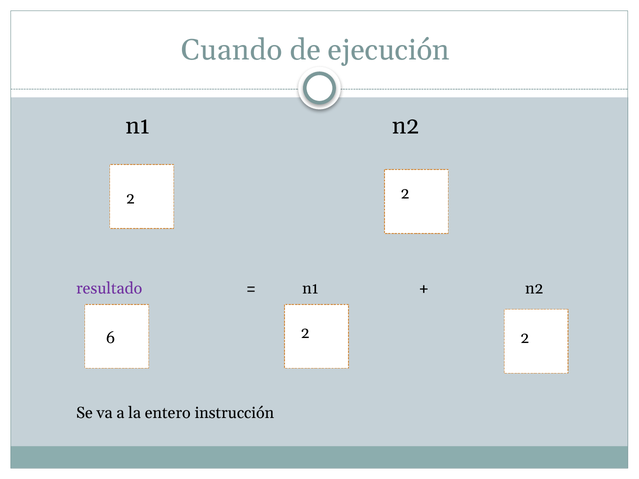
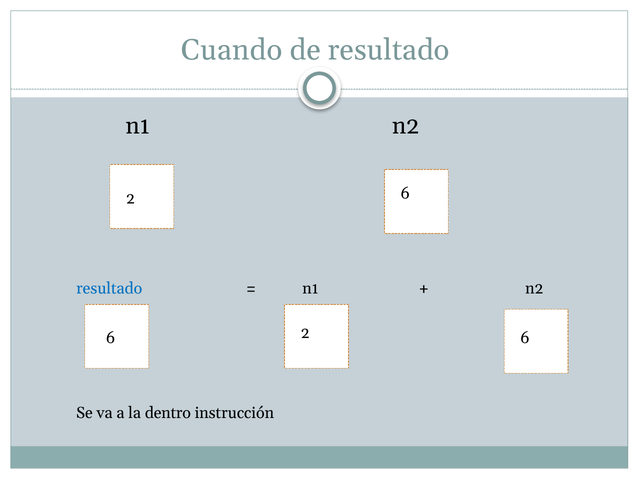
de ejecución: ejecución -> resultado
2 at (405, 194): 2 -> 6
resultado at (109, 288) colour: purple -> blue
2 at (525, 338): 2 -> 6
entero: entero -> dentro
